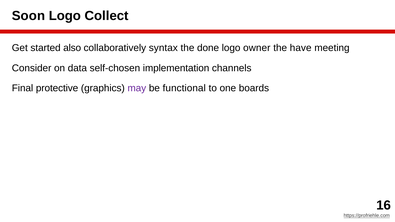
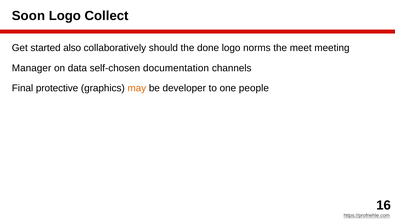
syntax: syntax -> should
owner: owner -> norms
have: have -> meet
Consider: Consider -> Manager
implementation: implementation -> documentation
may colour: purple -> orange
functional: functional -> developer
boards: boards -> people
